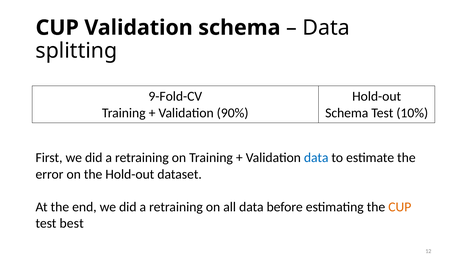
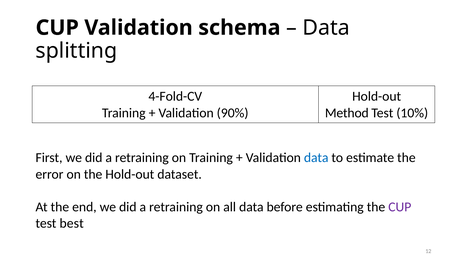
9-Fold-CV: 9-Fold-CV -> 4-Fold-CV
Schema at (347, 113): Schema -> Method
CUP at (400, 207) colour: orange -> purple
